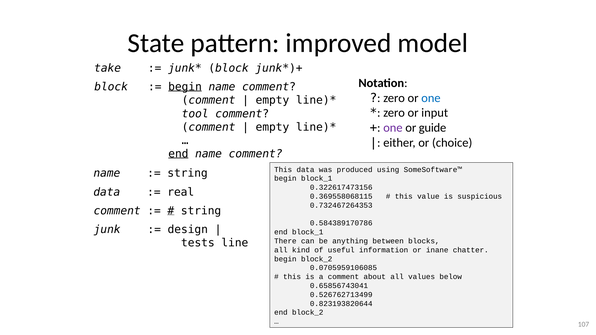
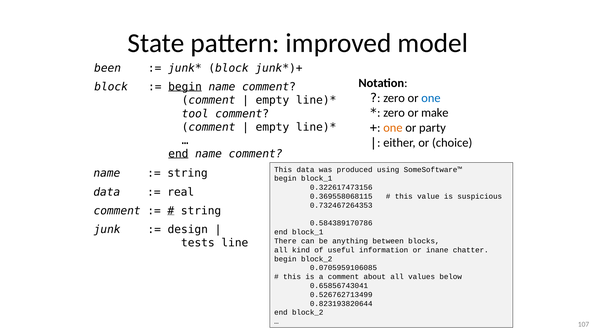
take: take -> been
input: input -> make
one at (393, 128) colour: purple -> orange
guide: guide -> party
